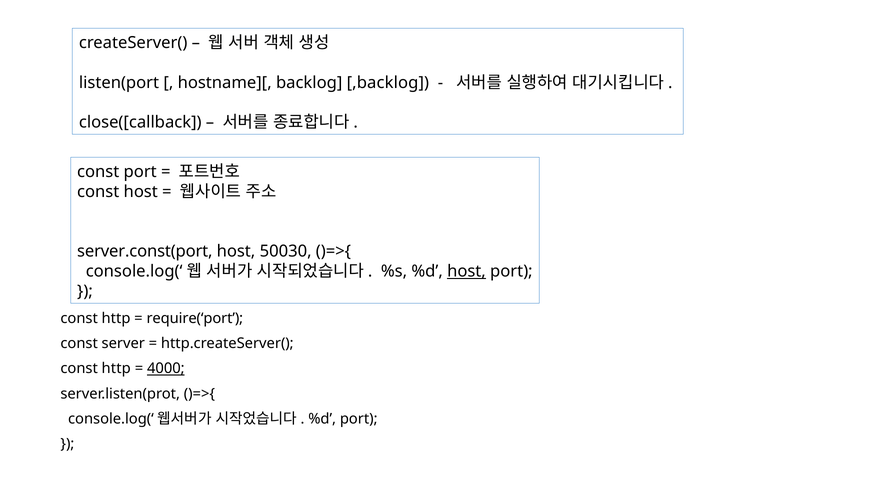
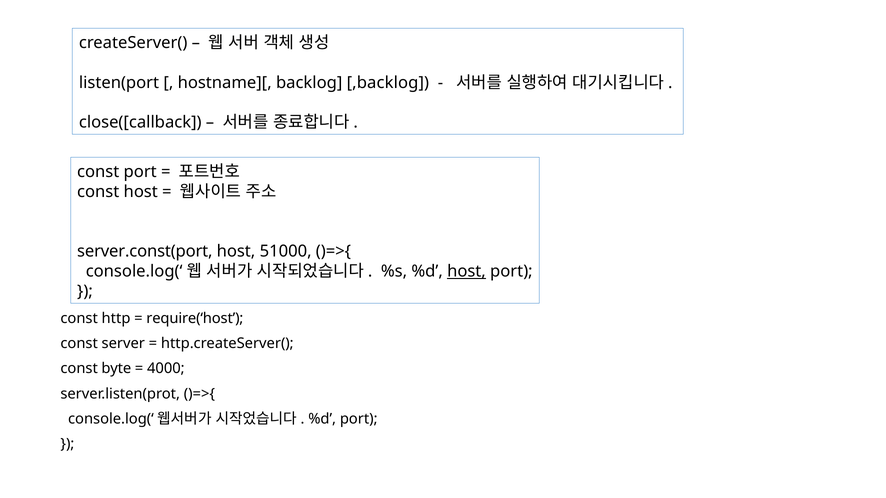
50030: 50030 -> 51000
require(‘port: require(‘port -> require(‘host
http at (116, 369): http -> byte
4000 underline: present -> none
